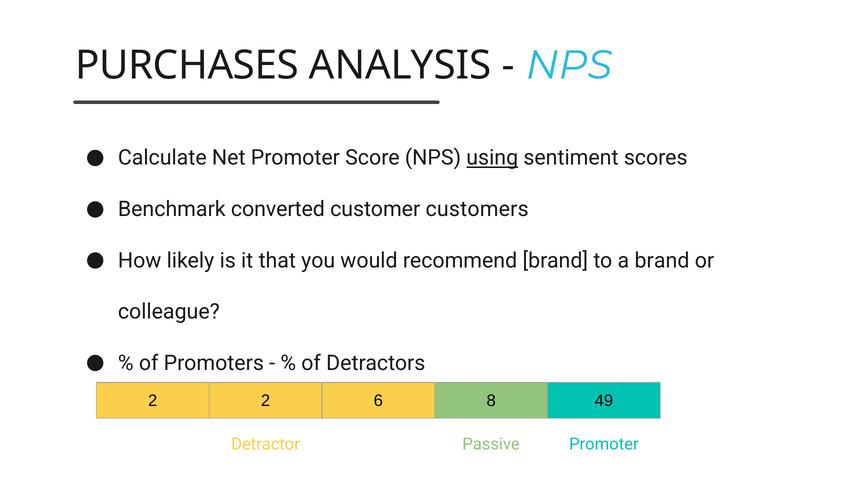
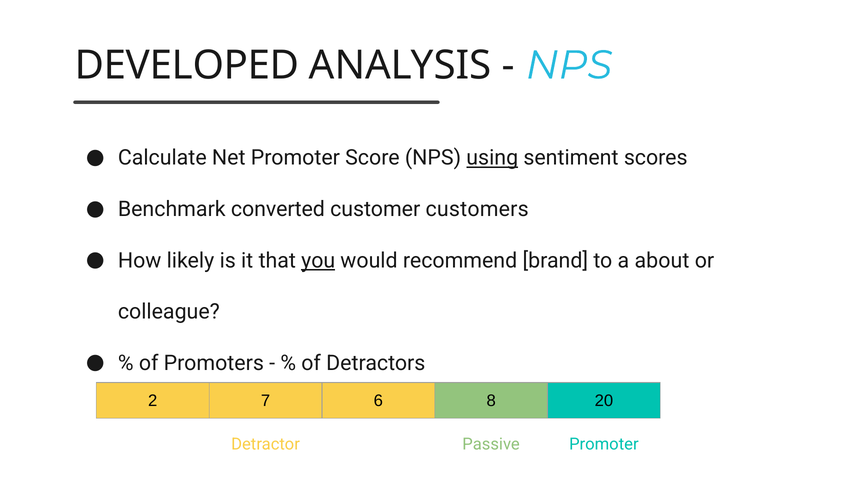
PURCHASES: PURCHASES -> DEVELOPED
you underline: none -> present
a brand: brand -> about
2 2: 2 -> 7
49: 49 -> 20
